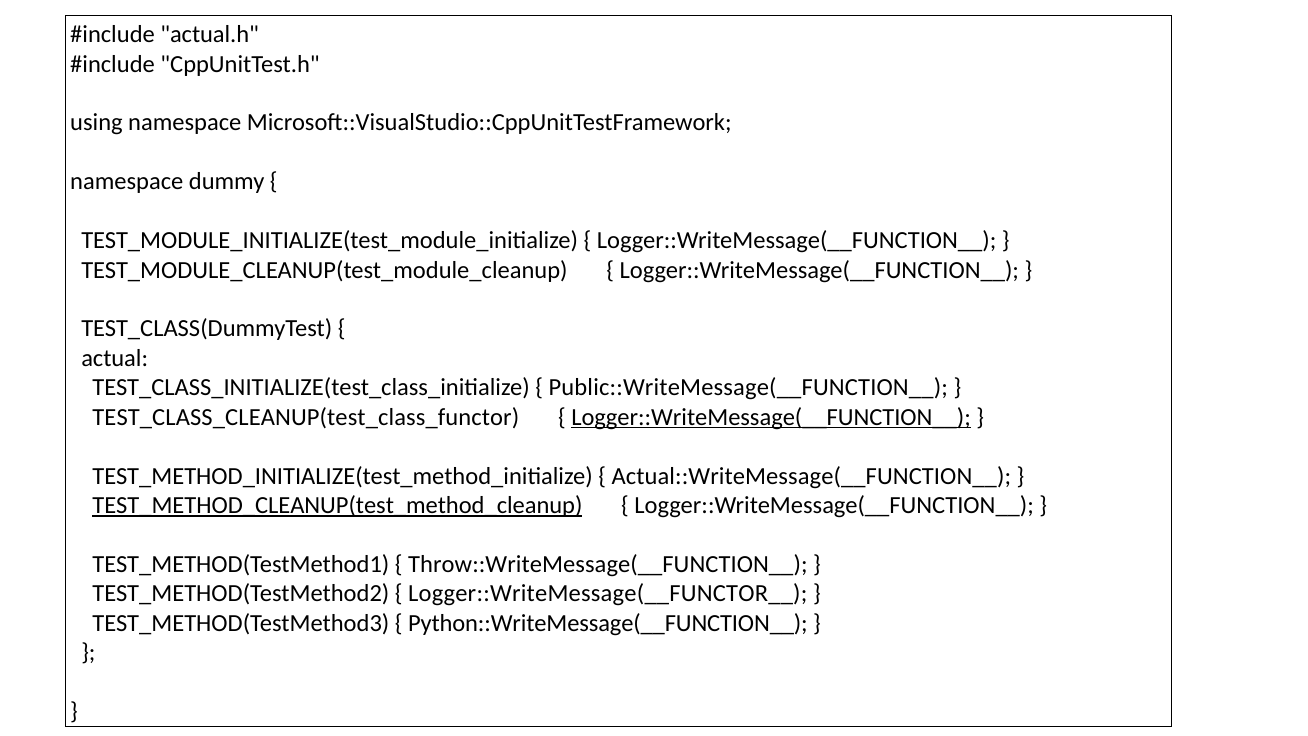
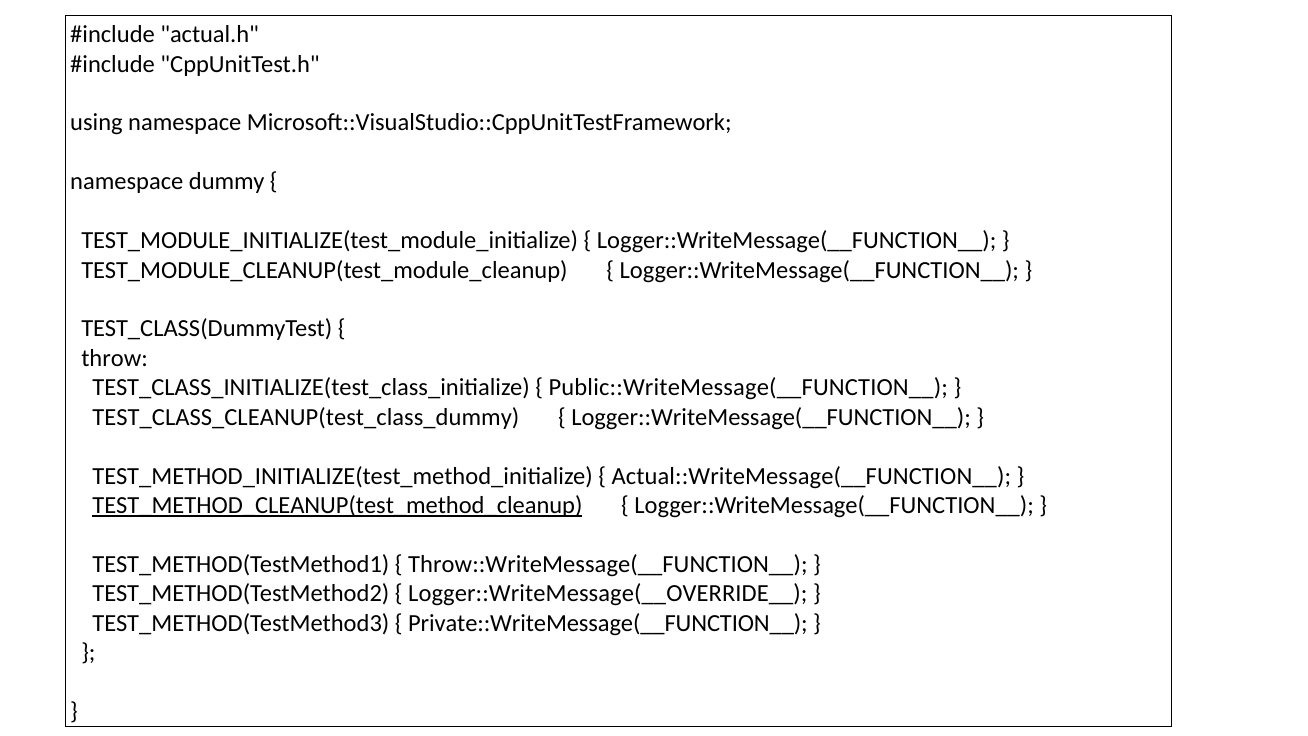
actual: actual -> throw
TEST_CLASS_CLEANUP(test_class_functor: TEST_CLASS_CLEANUP(test_class_functor -> TEST_CLASS_CLEANUP(test_class_dummy
Logger::WriteMessage(__FUNCTION__ at (771, 417) underline: present -> none
Logger::WriteMessage(__FUNCTOR__: Logger::WriteMessage(__FUNCTOR__ -> Logger::WriteMessage(__OVERRIDE__
Python::WriteMessage(__FUNCTION__: Python::WriteMessage(__FUNCTION__ -> Private::WriteMessage(__FUNCTION__
